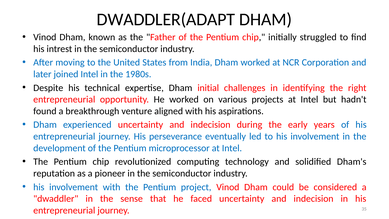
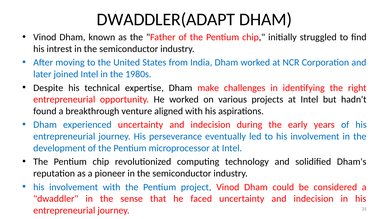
initial: initial -> make
